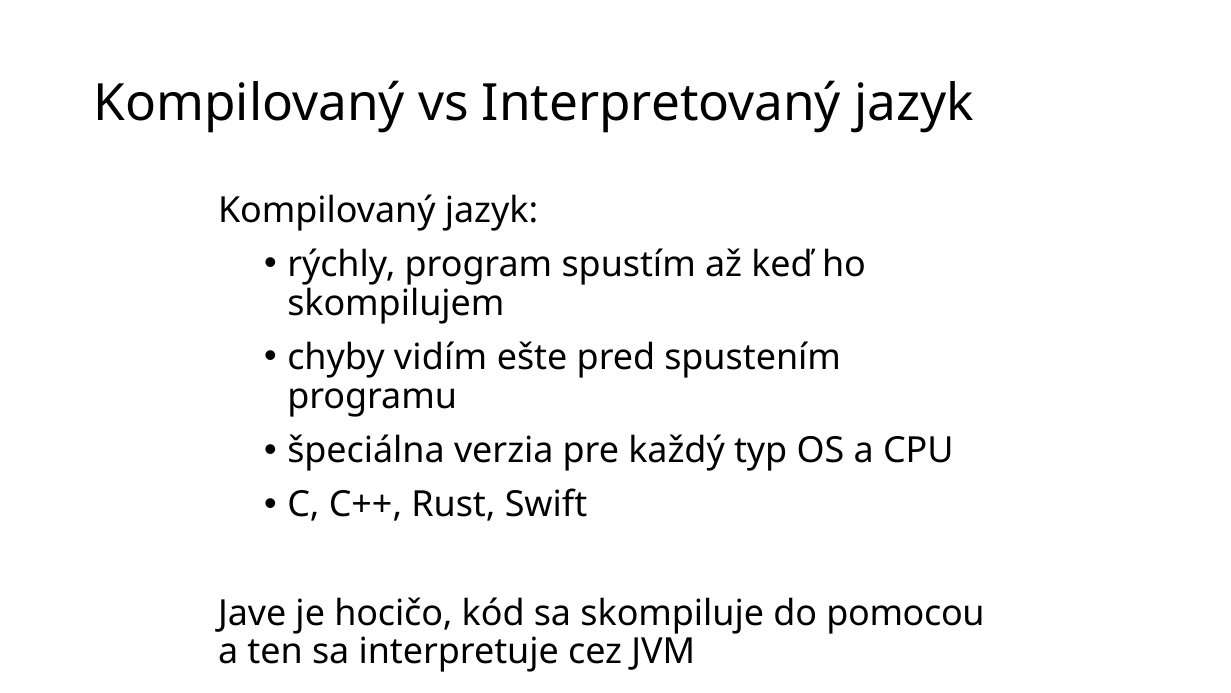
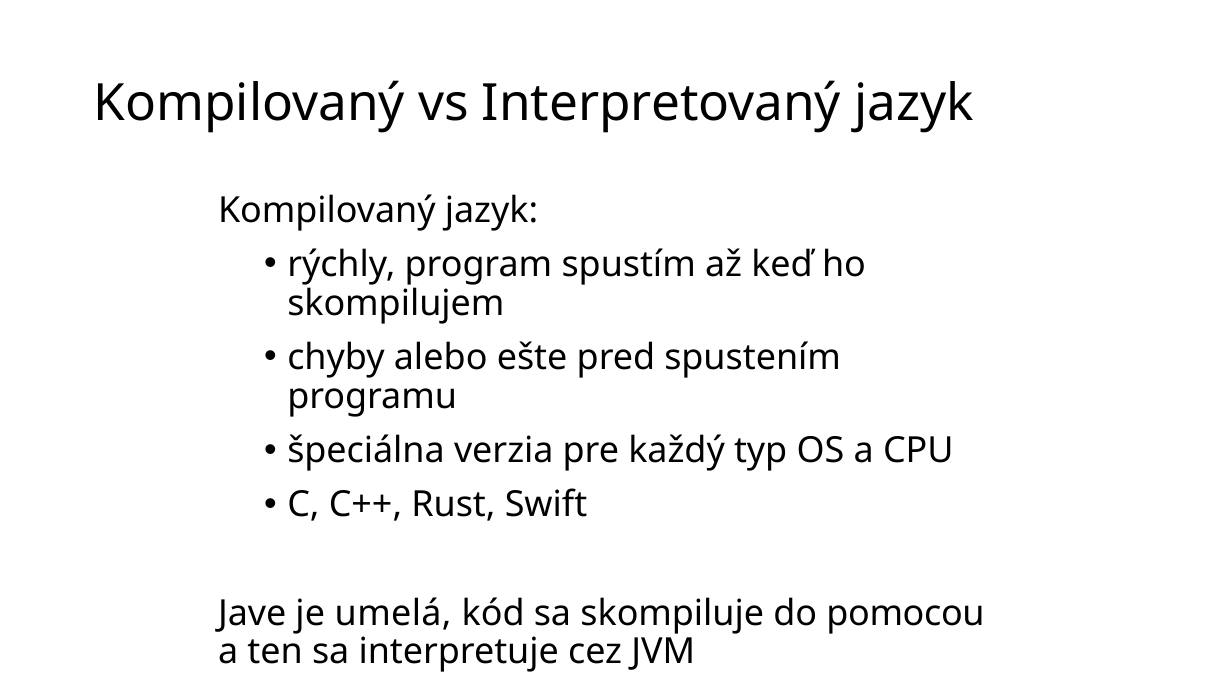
vidím: vidím -> alebo
hocičo: hocičo -> umelá
